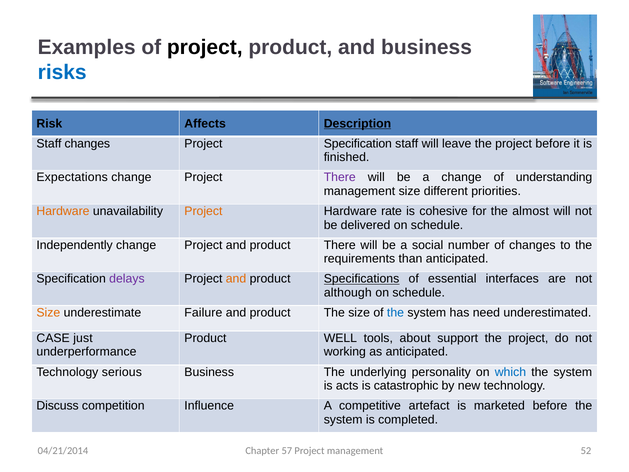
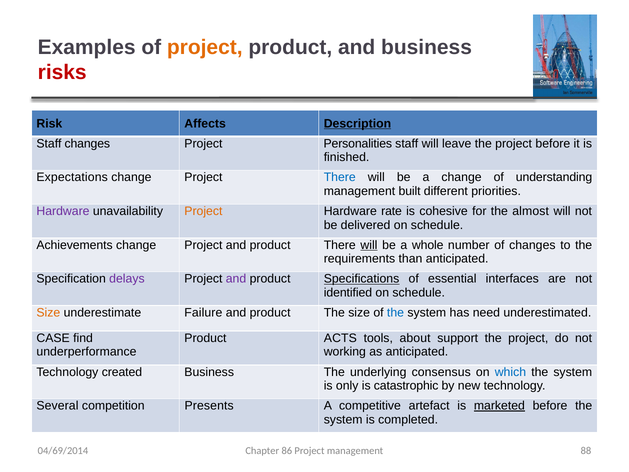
project at (205, 47) colour: black -> orange
risks colour: blue -> red
Project Specification: Specification -> Personalities
There at (340, 177) colour: purple -> blue
management size: size -> built
Hardware at (63, 211) colour: orange -> purple
Independently: Independently -> Achievements
will at (369, 245) underline: none -> present
social: social -> whole
and at (236, 279) colour: orange -> purple
although: although -> identified
just: just -> find
WELL: WELL -> ACTS
serious: serious -> created
personality: personality -> consensus
acts: acts -> only
Discuss: Discuss -> Several
Influence: Influence -> Presents
marketed underline: none -> present
57: 57 -> 86
52: 52 -> 88
04/21/2014: 04/21/2014 -> 04/69/2014
